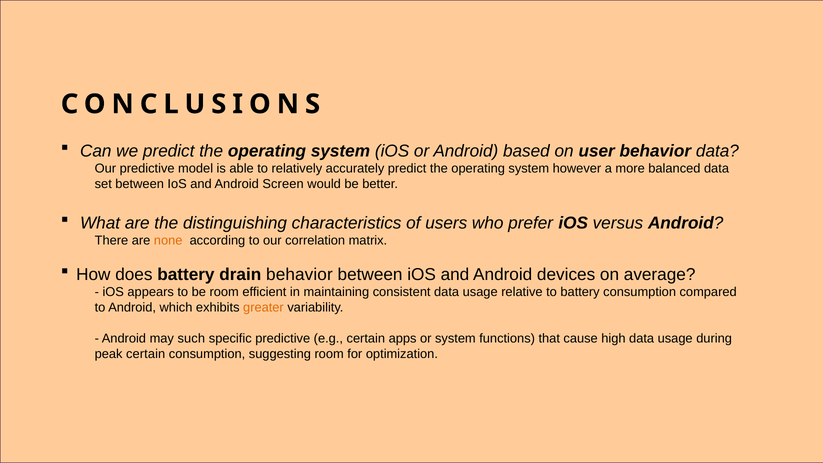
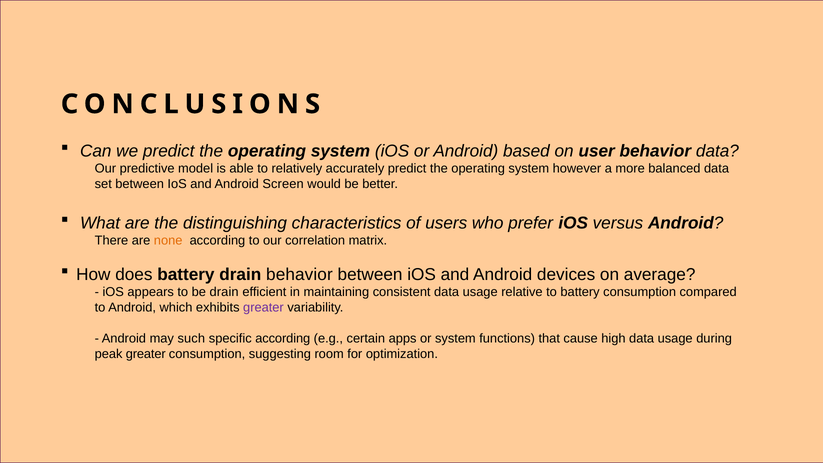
be room: room -> drain
greater at (263, 308) colour: orange -> purple
specific predictive: predictive -> according
peak certain: certain -> greater
